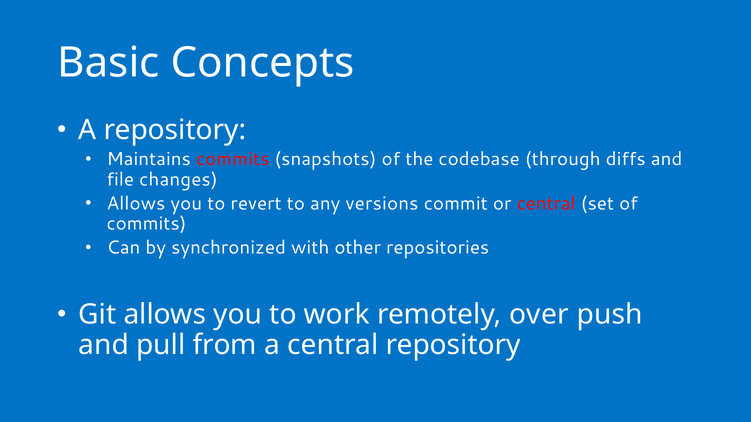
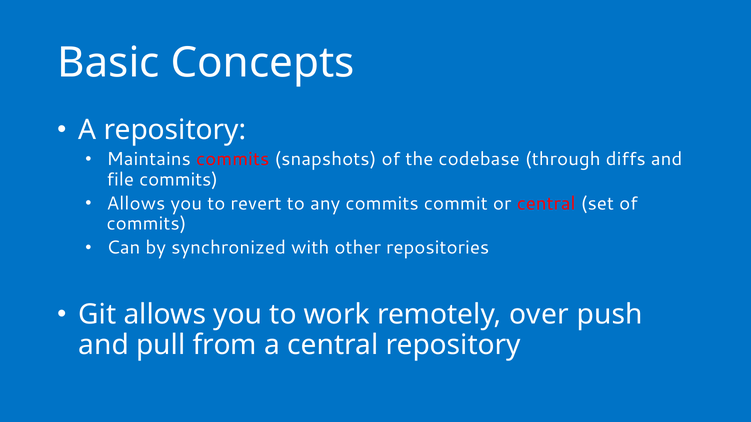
file changes: changes -> commits
any versions: versions -> commits
